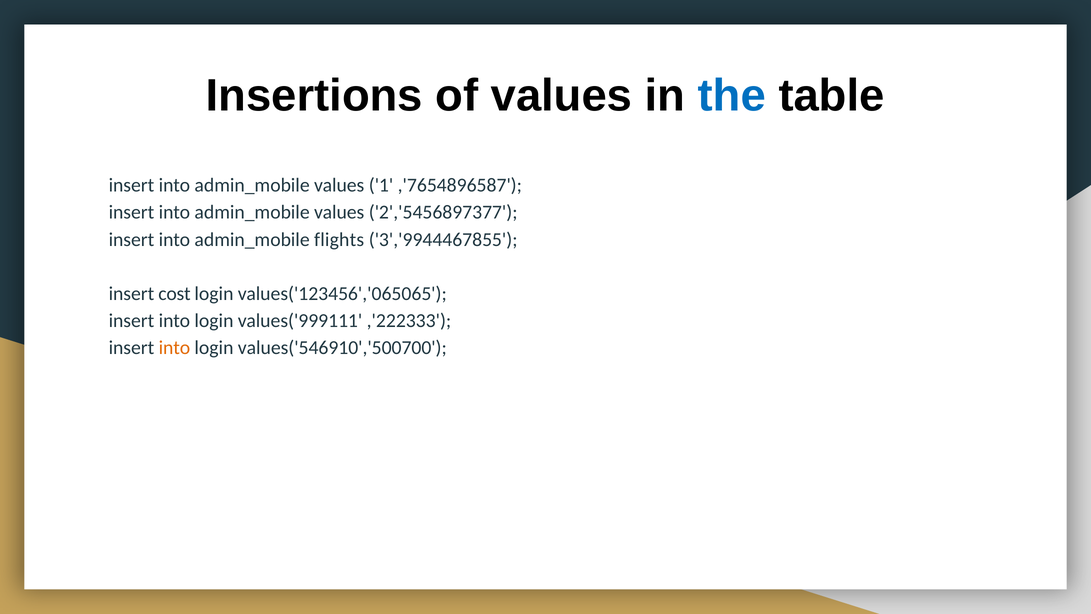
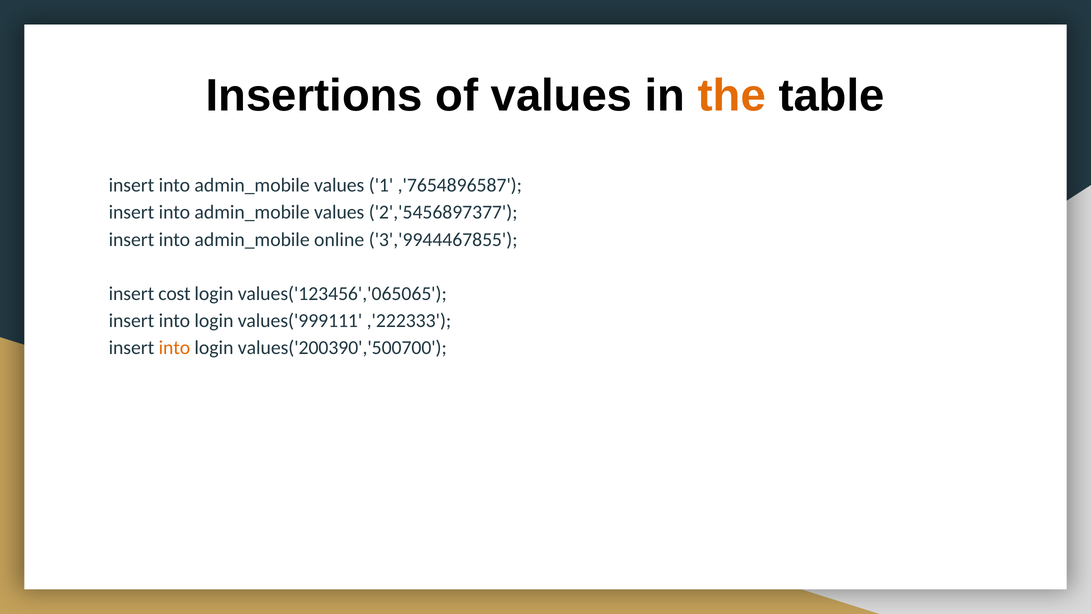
the colour: blue -> orange
flights: flights -> online
values('546910','500700: values('546910','500700 -> values('200390','500700
